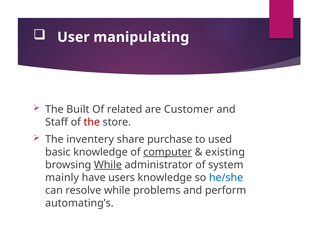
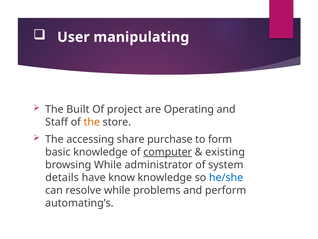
related: related -> project
Customer: Customer -> Operating
the at (92, 122) colour: red -> orange
inventery: inventery -> accessing
used: used -> form
While at (108, 165) underline: present -> none
mainly: mainly -> details
users: users -> know
